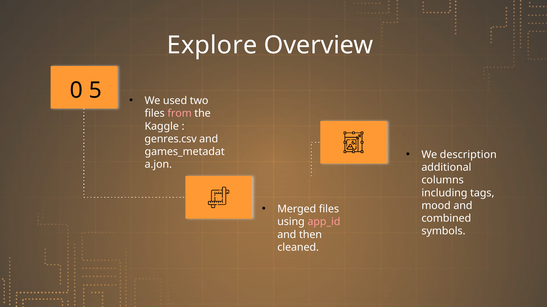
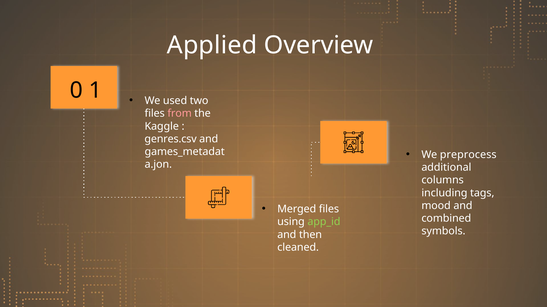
Explore: Explore -> Applied
5: 5 -> 1
description: description -> preprocess
app_id colour: pink -> light green
